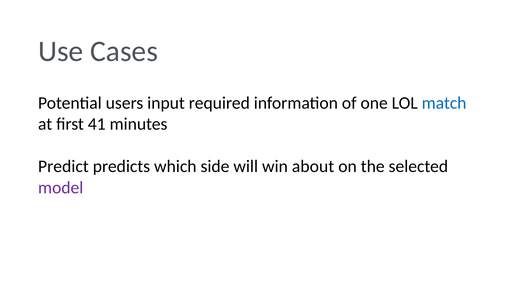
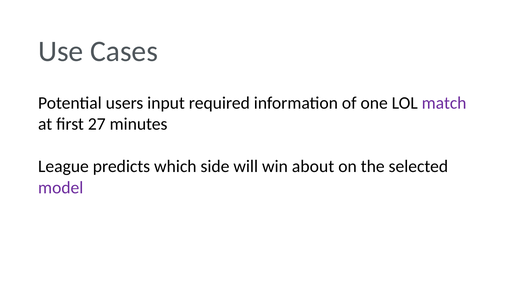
match colour: blue -> purple
41: 41 -> 27
Predict: Predict -> League
